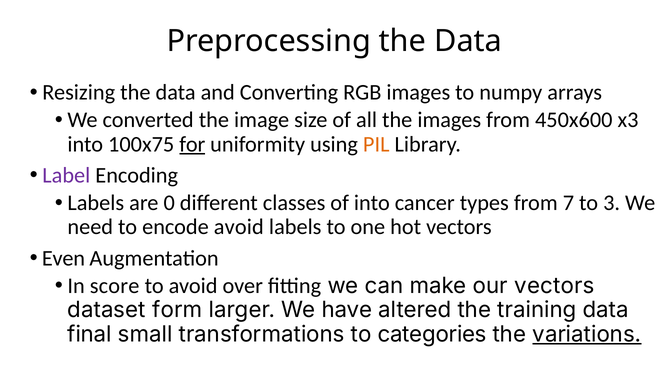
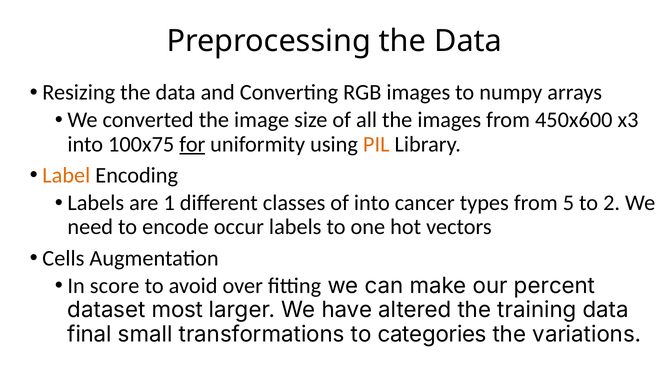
Label colour: purple -> orange
0: 0 -> 1
7: 7 -> 5
3: 3 -> 2
encode avoid: avoid -> occur
Even: Even -> Cells
our vectors: vectors -> percent
form: form -> most
variations underline: present -> none
